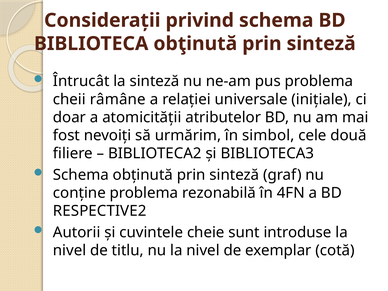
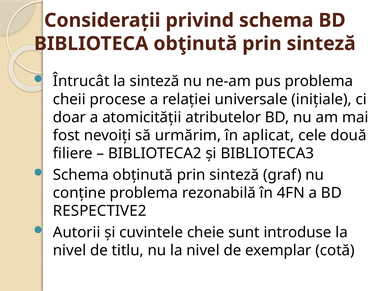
râmâne: râmâne -> procese
simbol: simbol -> aplicat
